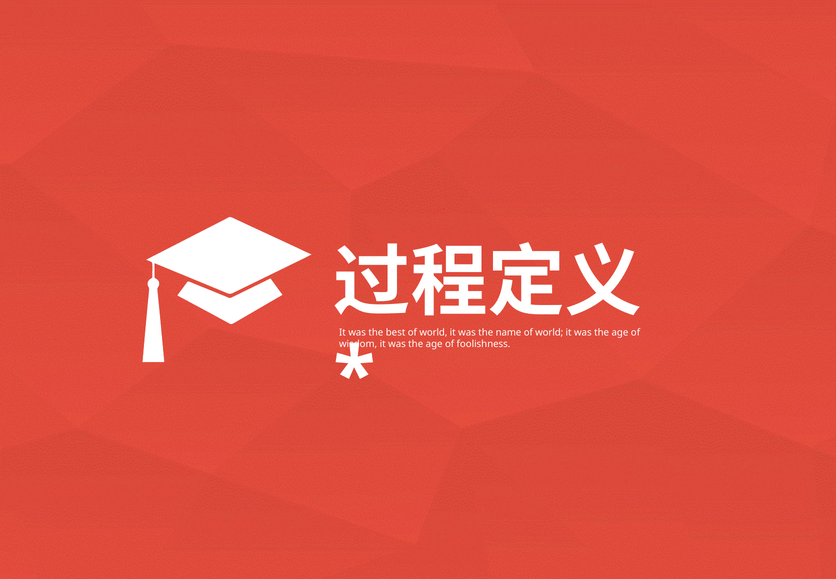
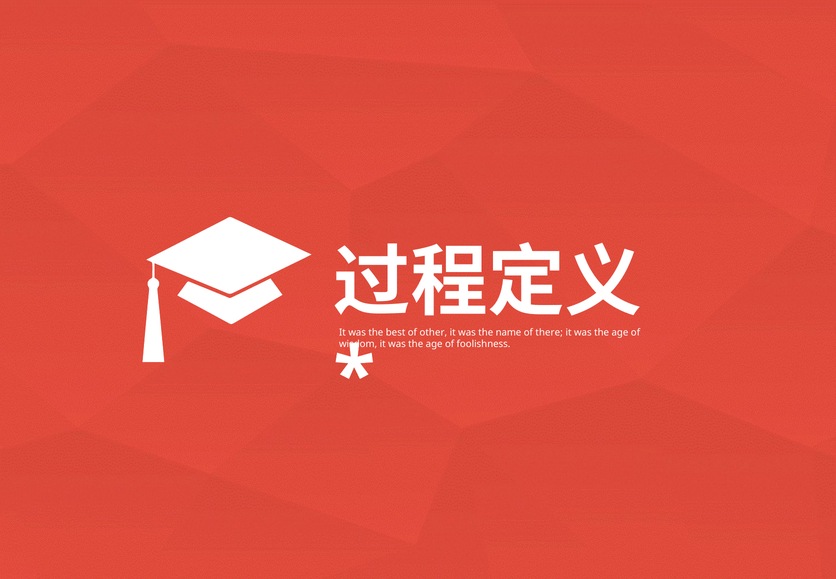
best of world: world -> other
world at (549, 332): world -> there
